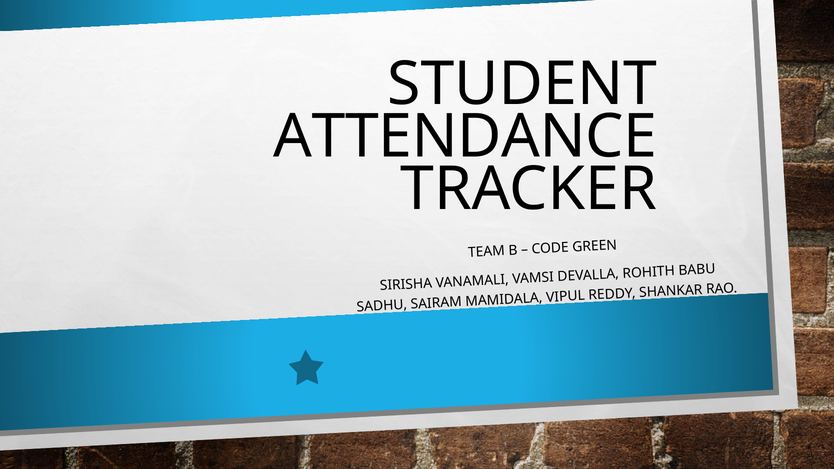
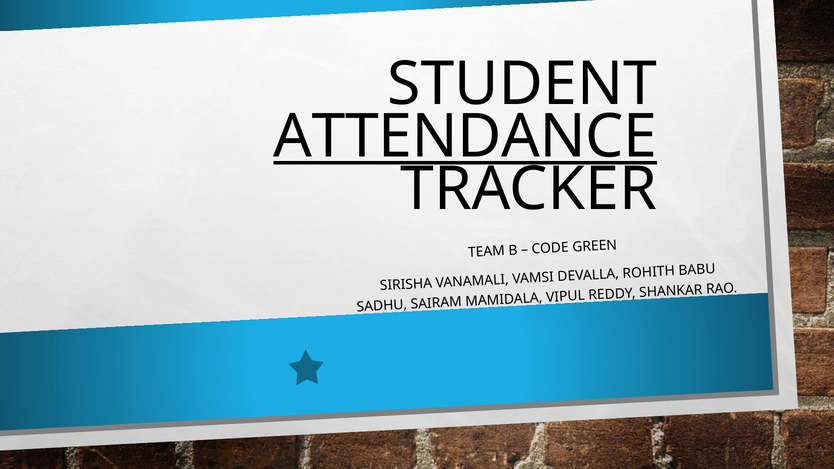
ATTENDANCE underline: none -> present
